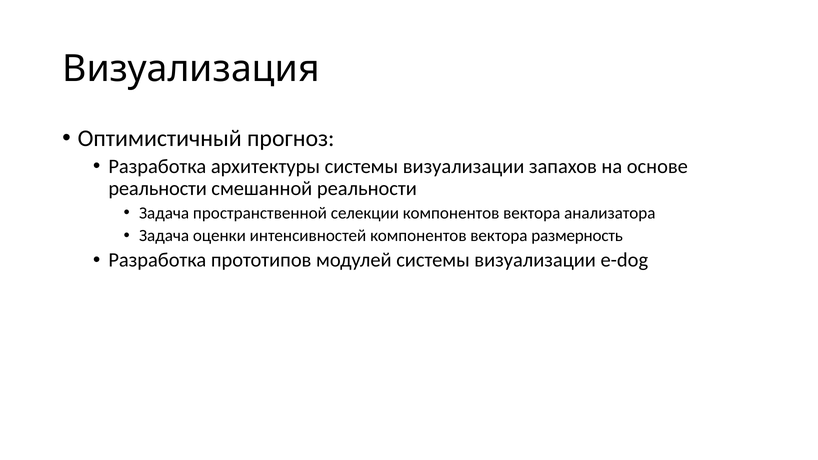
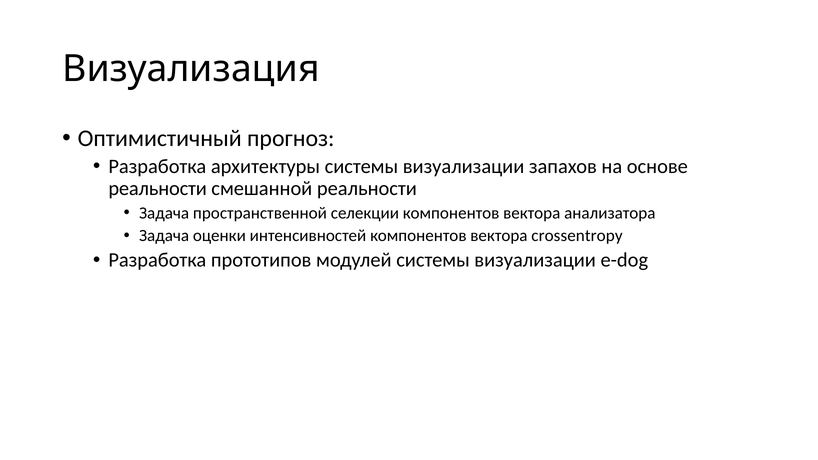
размерность: размерность -> crossentropy
